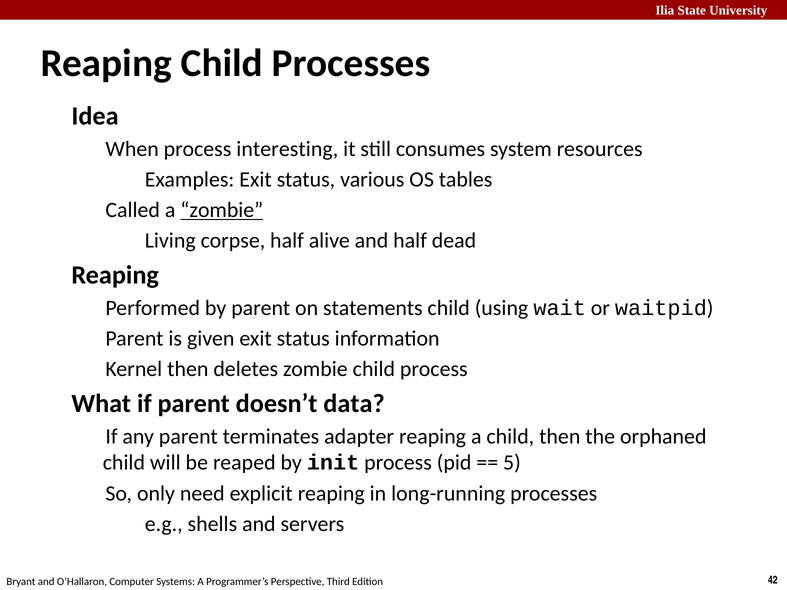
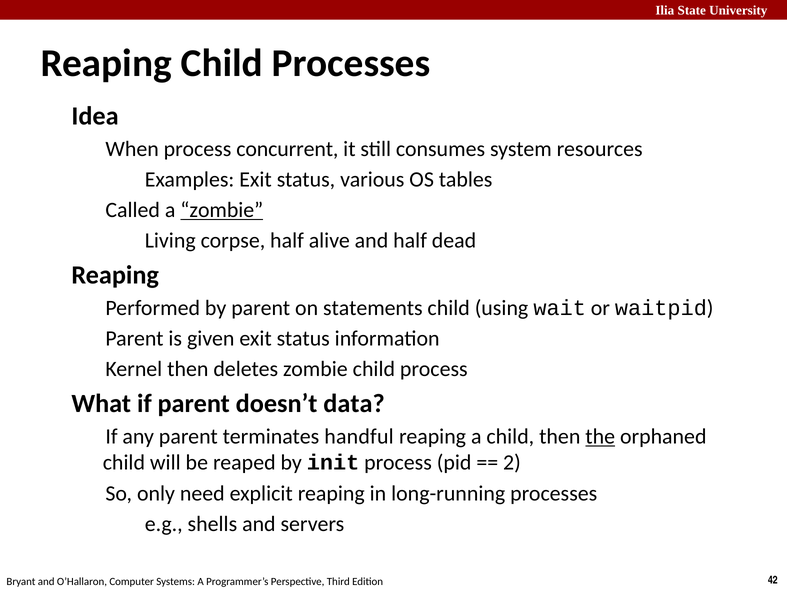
interesting: interesting -> concurrent
adapter: adapter -> handful
the underline: none -> present
5: 5 -> 2
